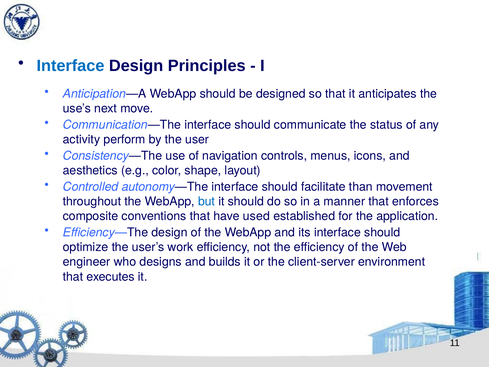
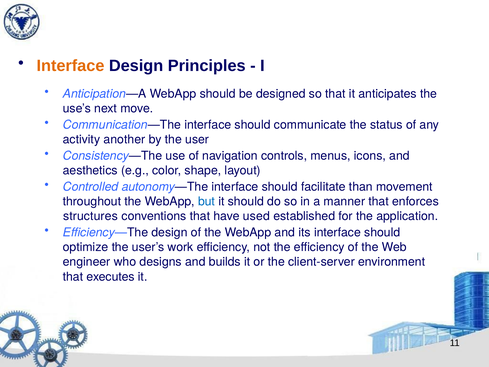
Interface at (70, 66) colour: blue -> orange
perform: perform -> another
composite: composite -> structures
